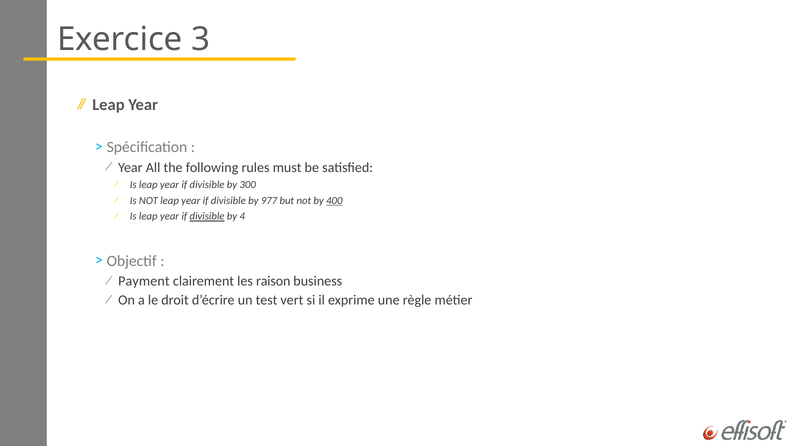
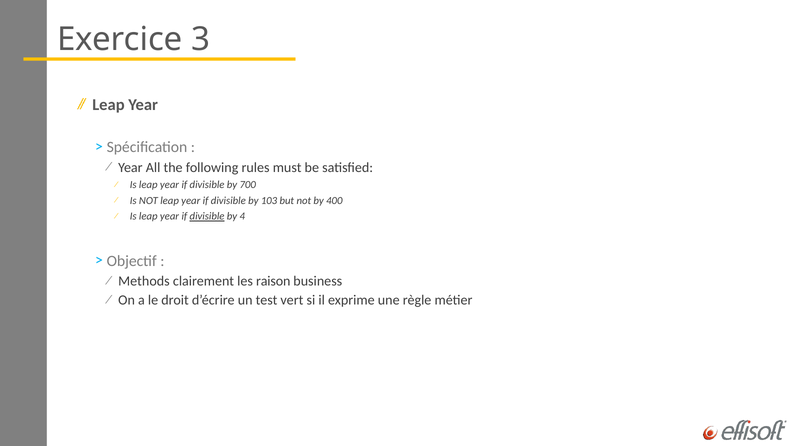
300: 300 -> 700
977: 977 -> 103
400 underline: present -> none
Payment: Payment -> Methods
